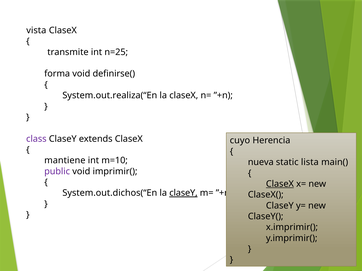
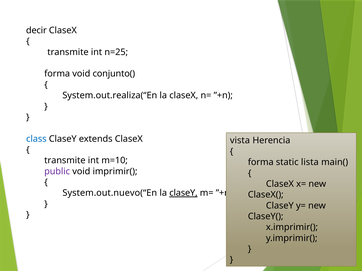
vista: vista -> decir
definirse(: definirse( -> conjunto(
class colour: purple -> blue
cuyo: cuyo -> vista
mantiene at (65, 161): mantiene -> transmite
nueva at (261, 162): nueva -> forma
ClaseX at (280, 184) underline: present -> none
System.out.dichos(“En: System.out.dichos(“En -> System.out.nuevo(“En
